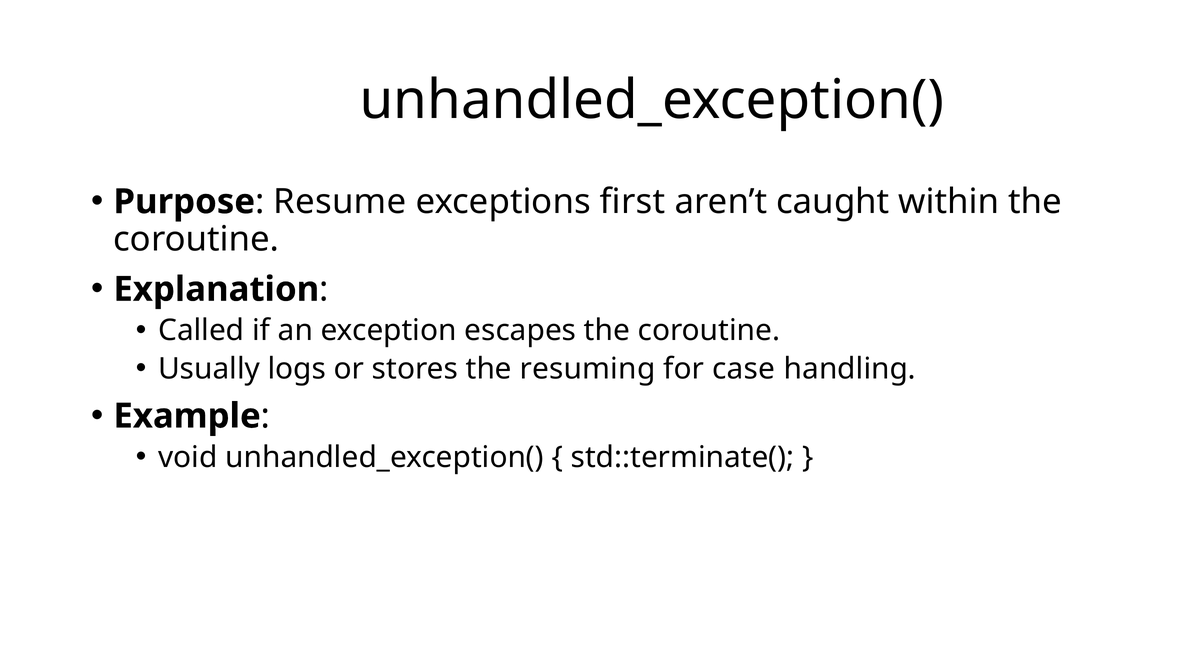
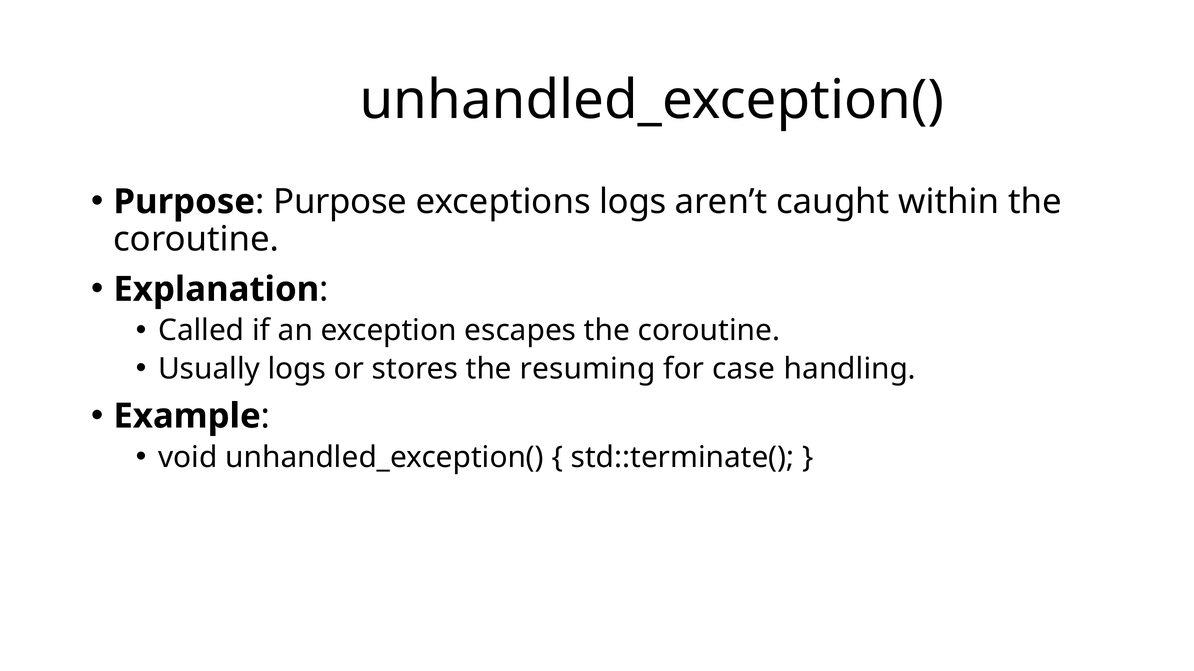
Resume at (340, 202): Resume -> Purpose
exceptions first: first -> logs
